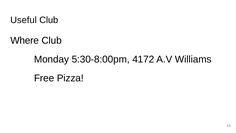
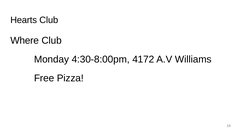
Useful: Useful -> Hearts
5:30-8:00pm: 5:30-8:00pm -> 4:30-8:00pm
